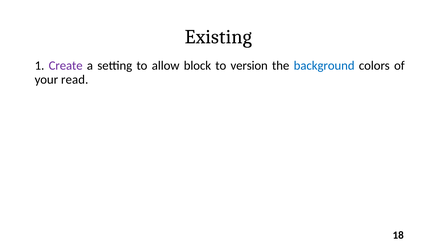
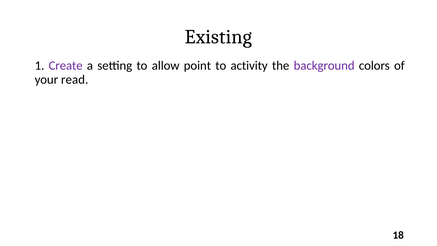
block: block -> point
version: version -> activity
background colour: blue -> purple
